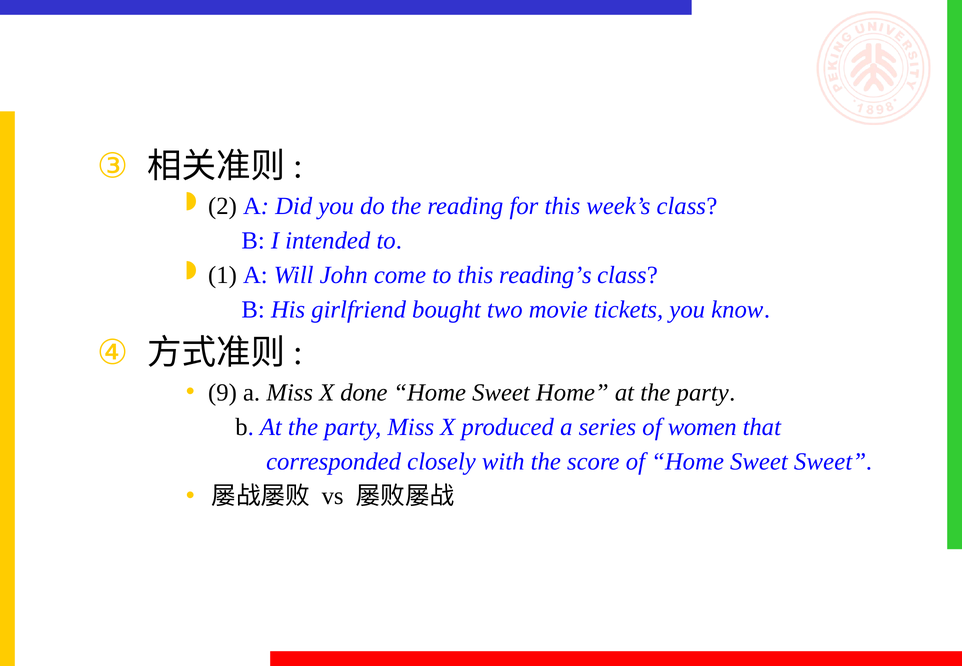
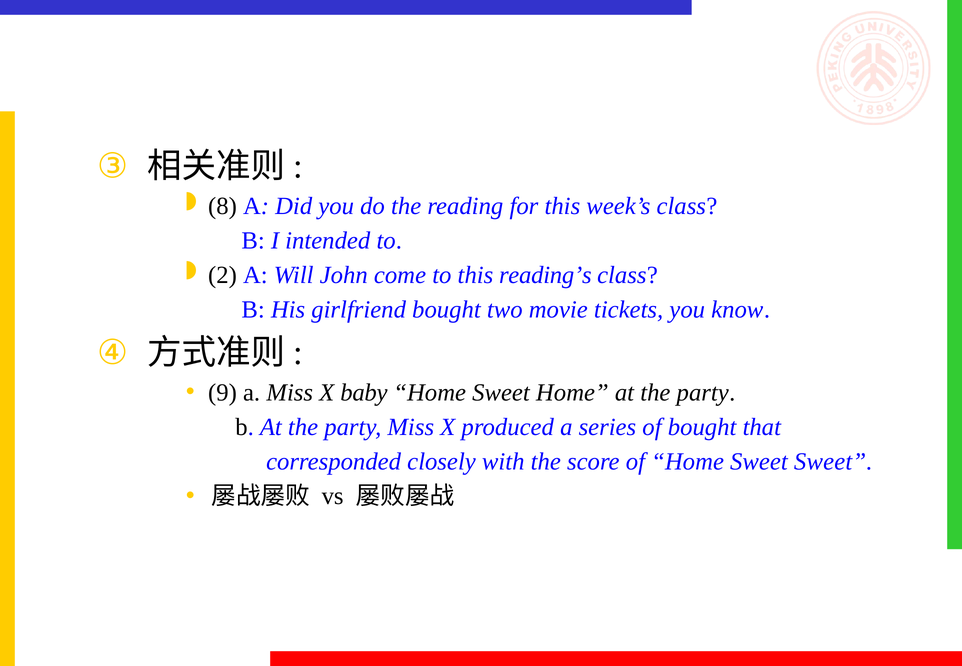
2: 2 -> 8
1: 1 -> 2
done: done -> baby
of women: women -> bought
